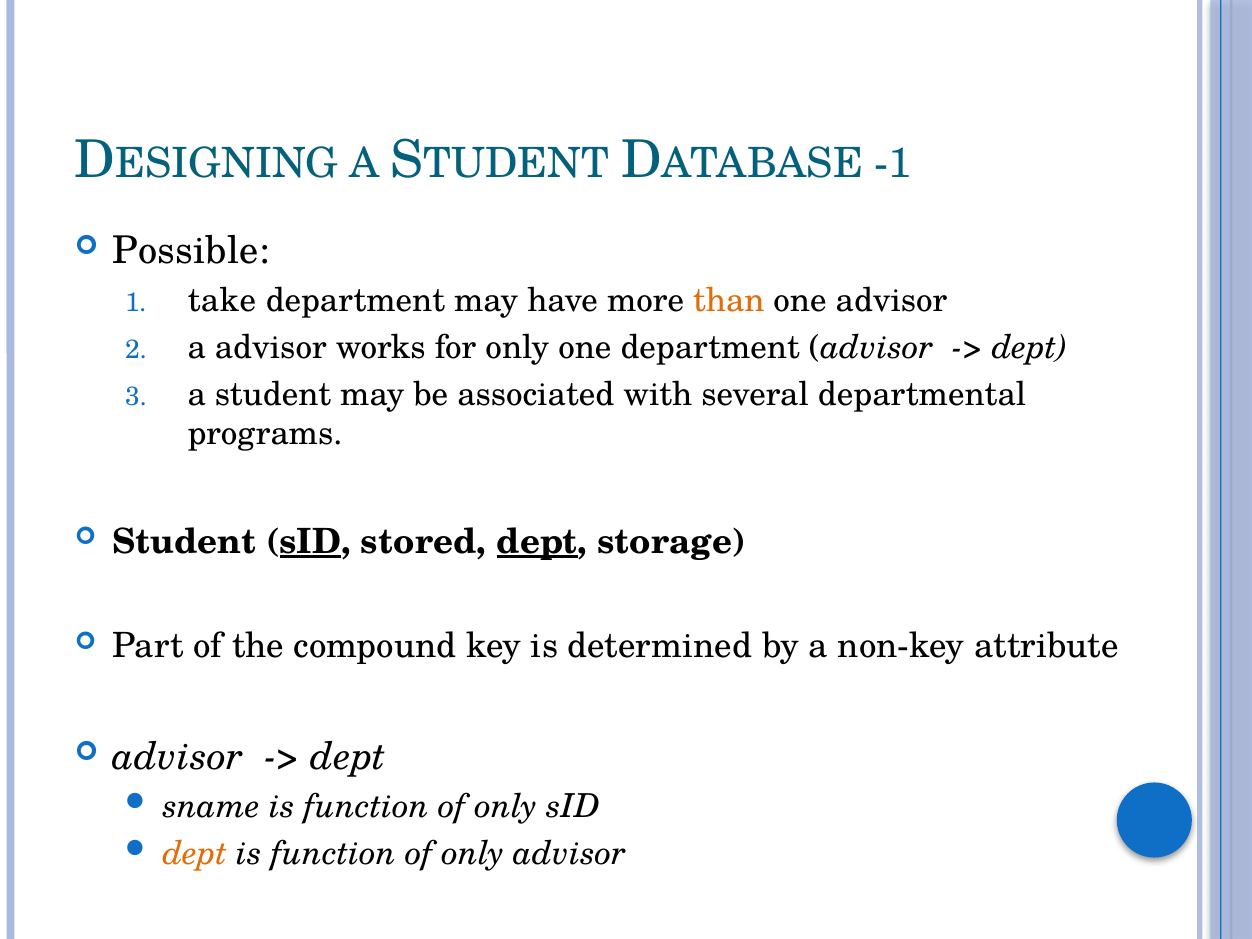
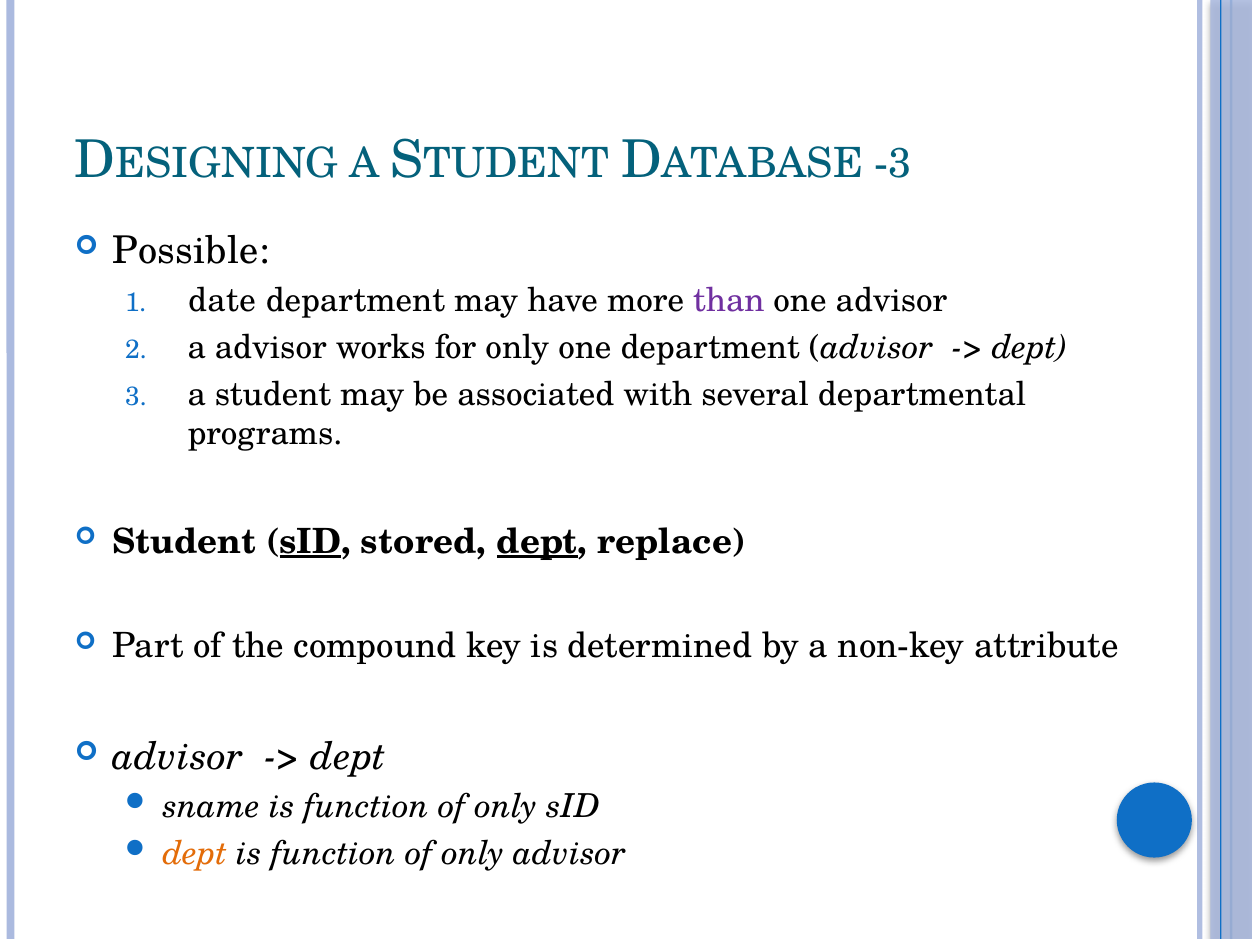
-1: -1 -> -3
take: take -> date
than colour: orange -> purple
storage: storage -> replace
